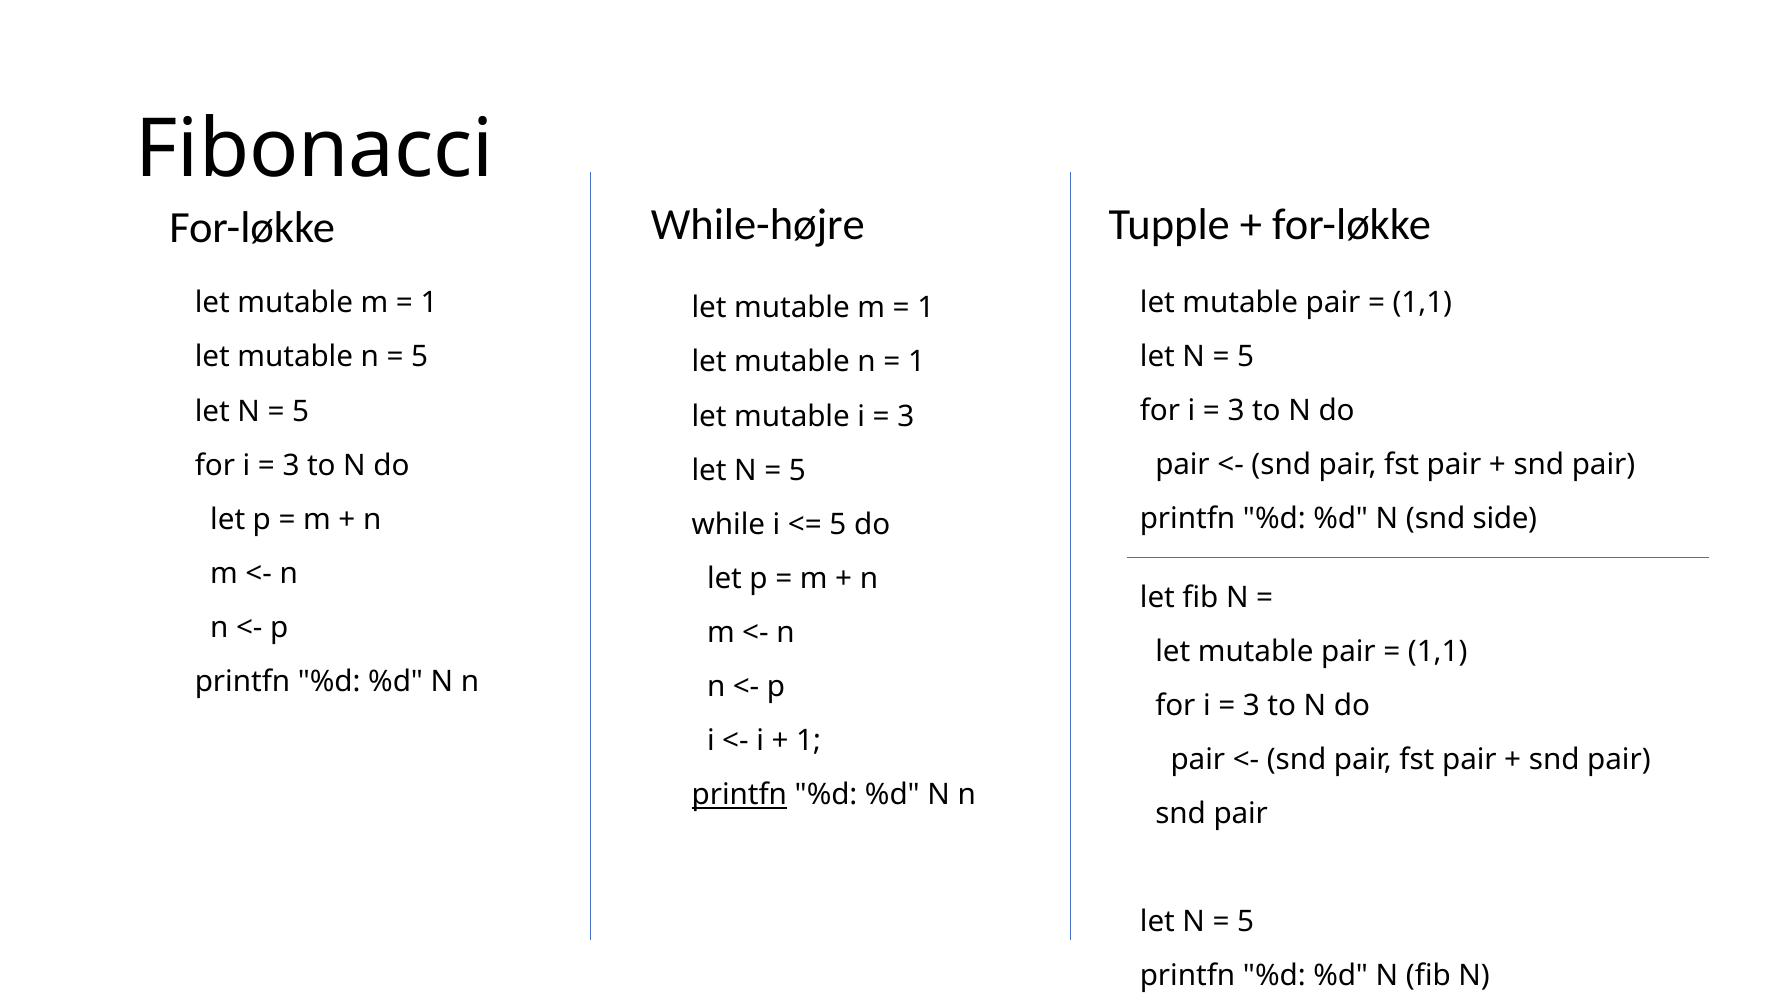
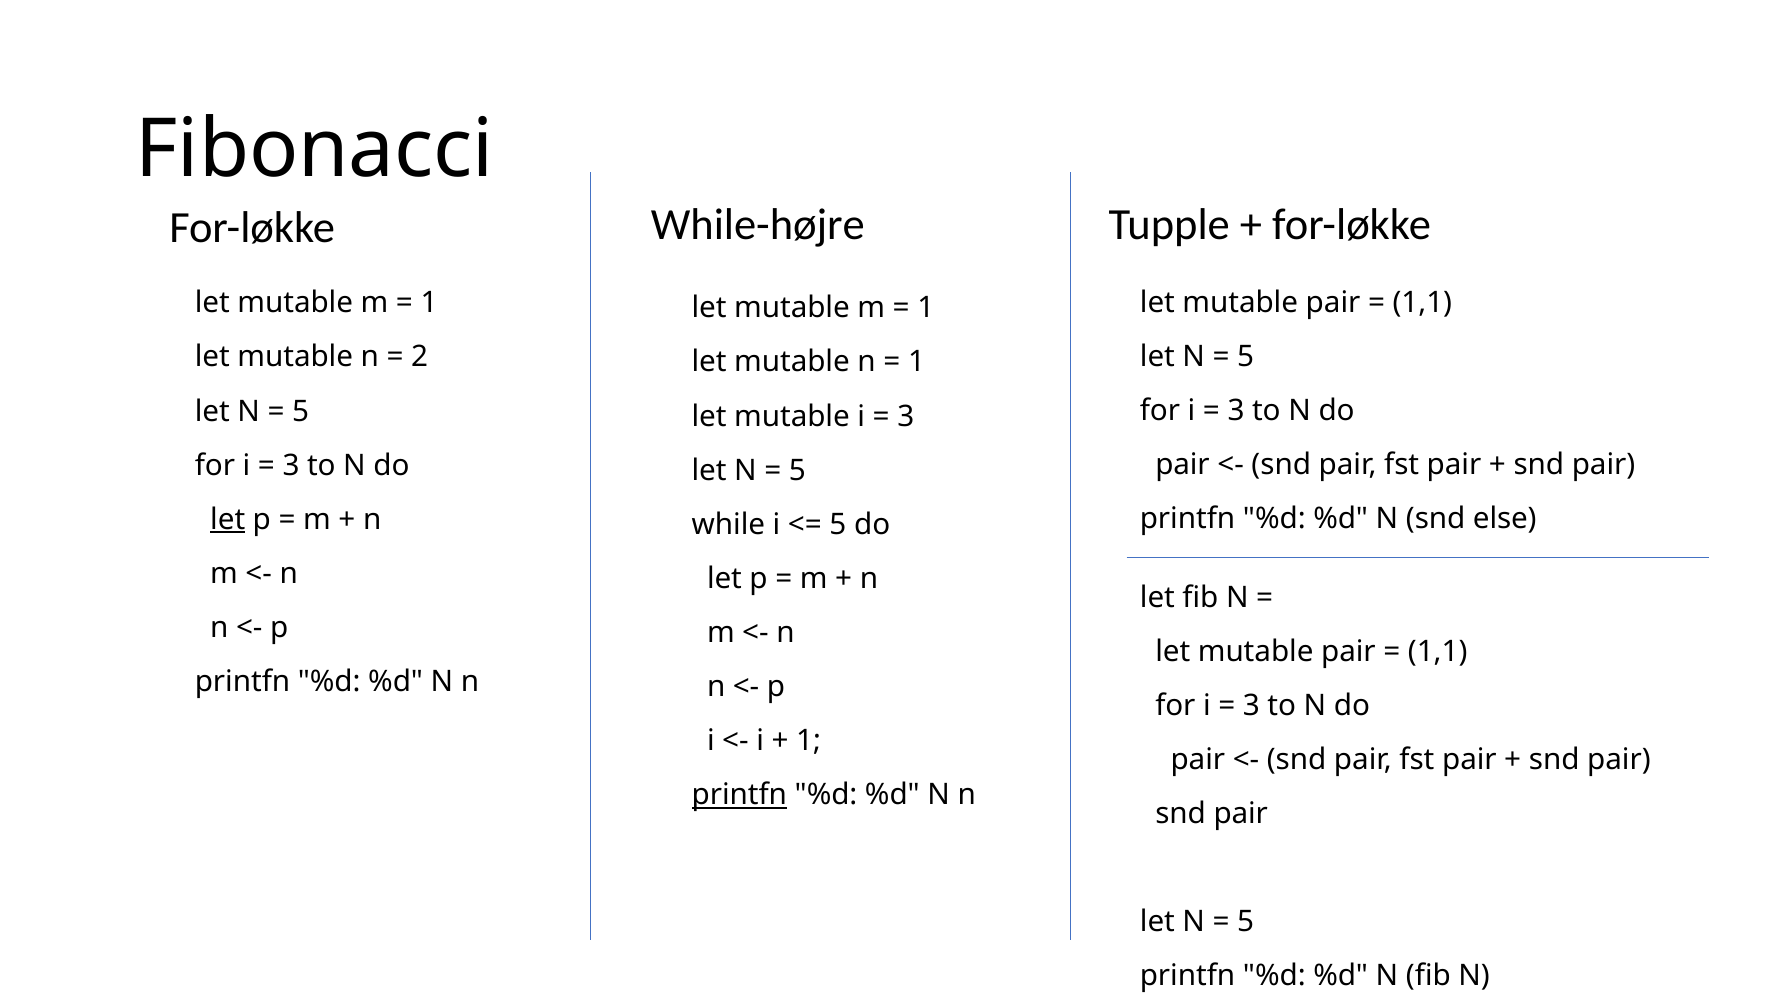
5 at (420, 357): 5 -> 2
side: side -> else
let at (228, 520) underline: none -> present
